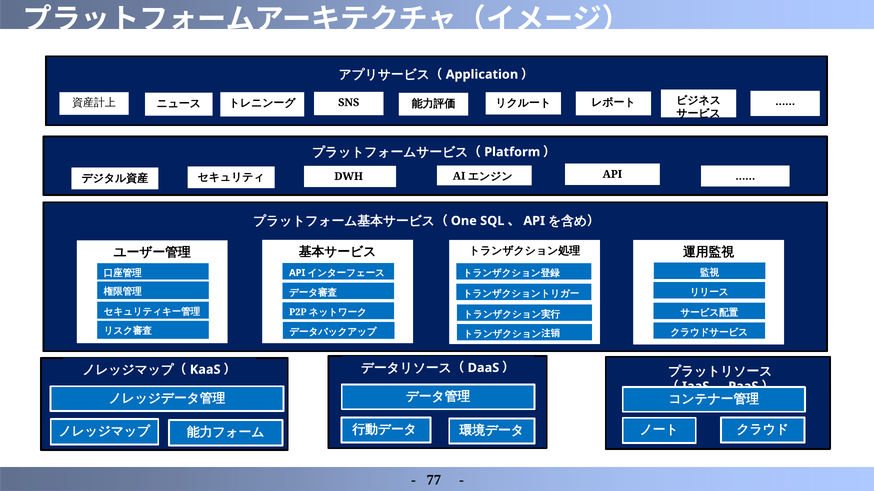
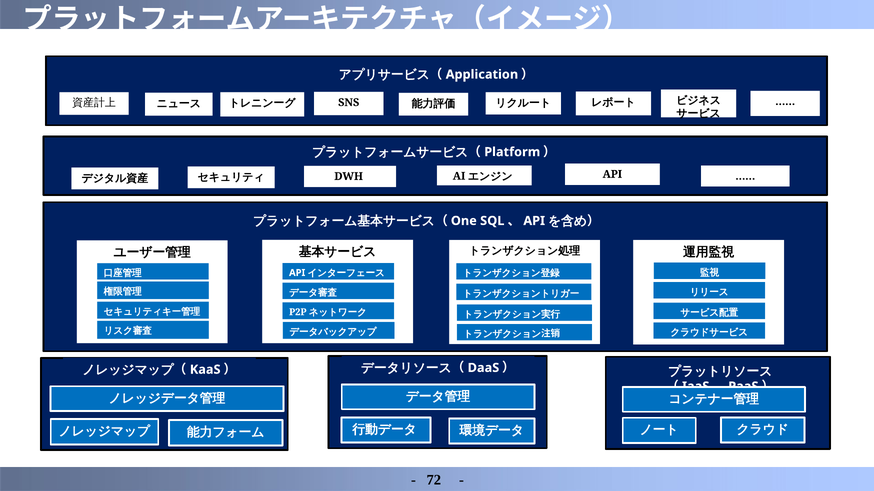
77: 77 -> 72
